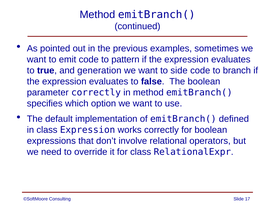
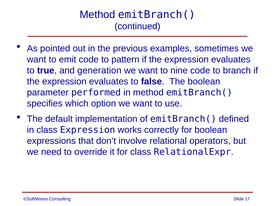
side: side -> nine
parameter correctly: correctly -> performed
